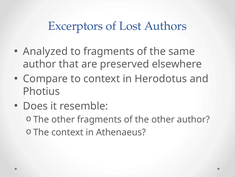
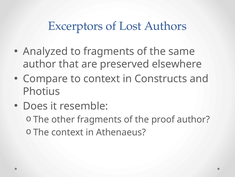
Herodotus: Herodotus -> Constructs
of the other: other -> proof
